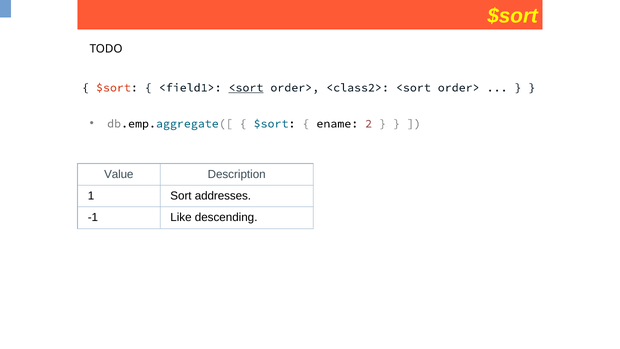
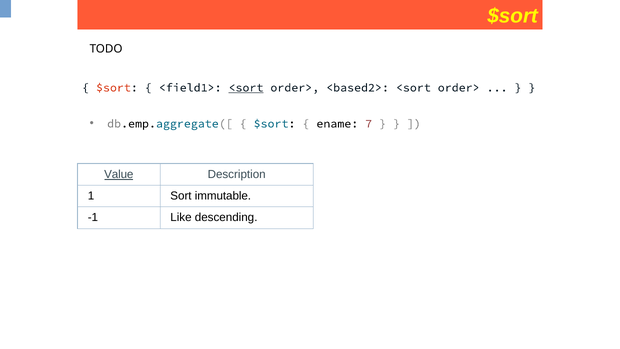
<class2>: <class2> -> <based2>
2: 2 -> 7
Value underline: none -> present
addresses: addresses -> immutable
